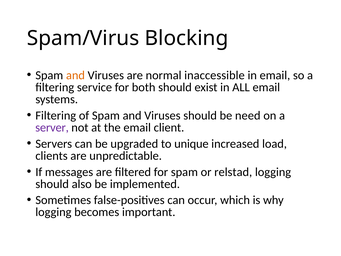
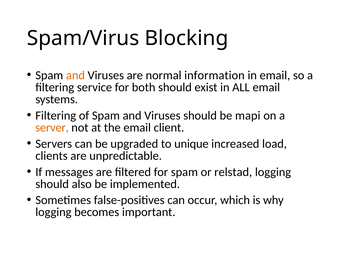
inaccessible: inaccessible -> information
need: need -> mapi
server colour: purple -> orange
